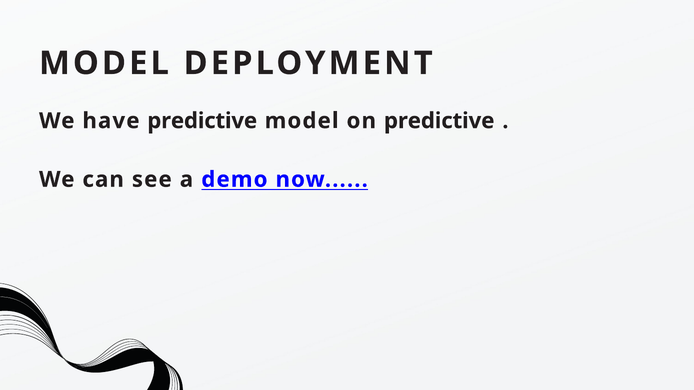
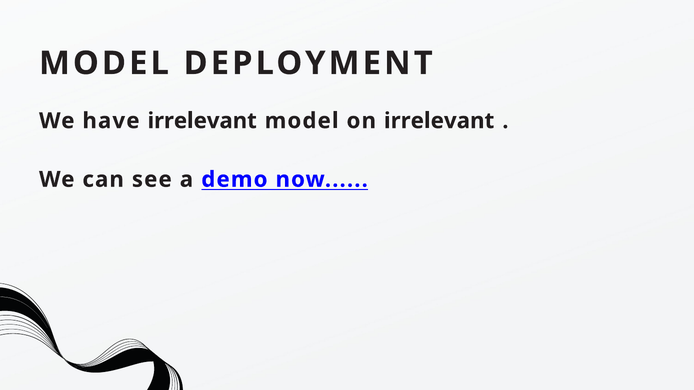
have predictive: predictive -> irrelevant
on predictive: predictive -> irrelevant
